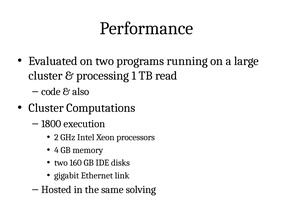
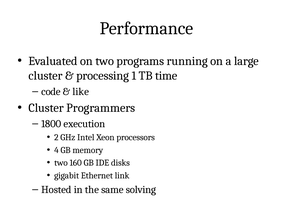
read: read -> time
also: also -> like
Computations: Computations -> Programmers
